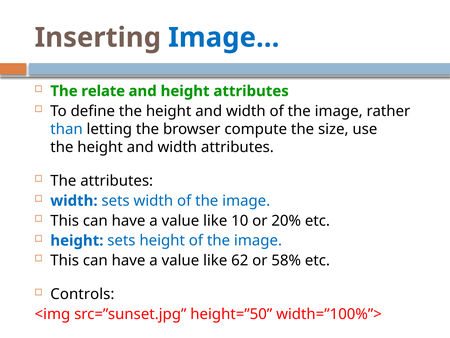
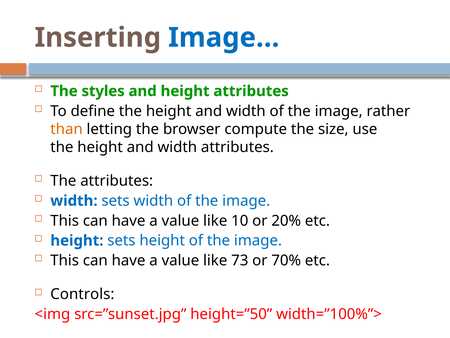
relate: relate -> styles
than colour: blue -> orange
62: 62 -> 73
58%: 58% -> 70%
